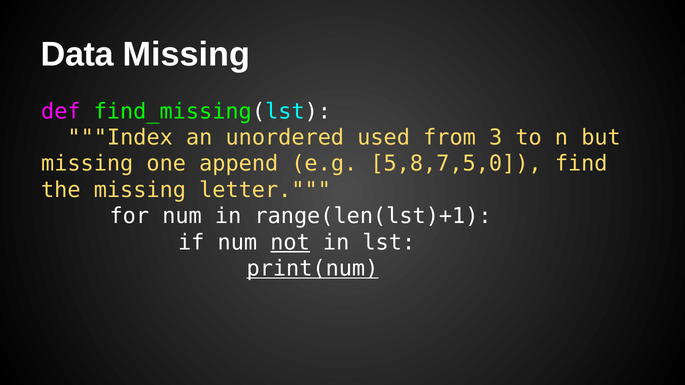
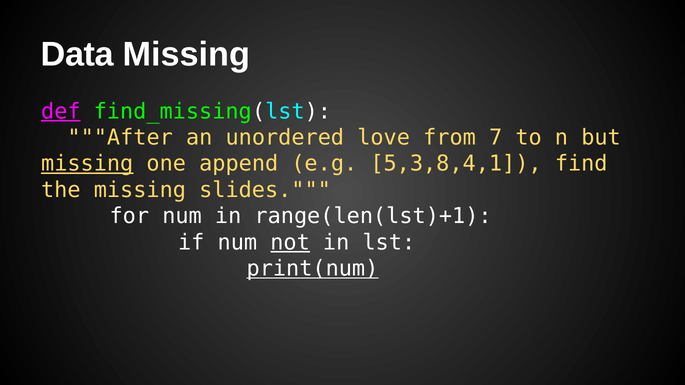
def underline: none -> present
Index: Index -> After
used: used -> love
3: 3 -> 7
missing at (87, 164) underline: none -> present
5,8,7,5,0: 5,8,7,5,0 -> 5,3,8,4,1
letter: letter -> slides
